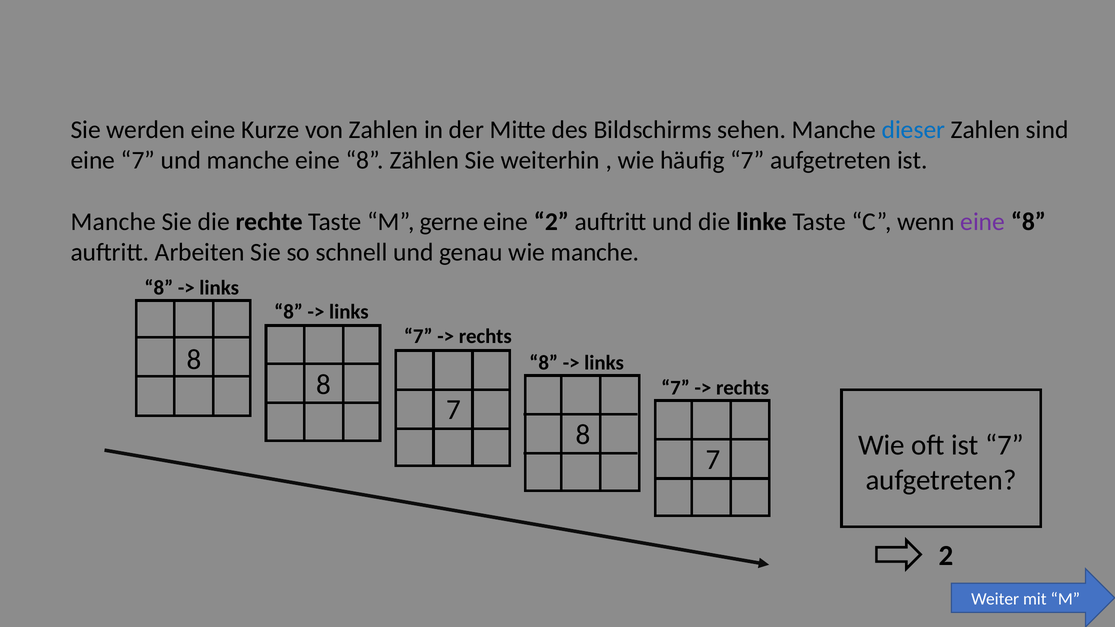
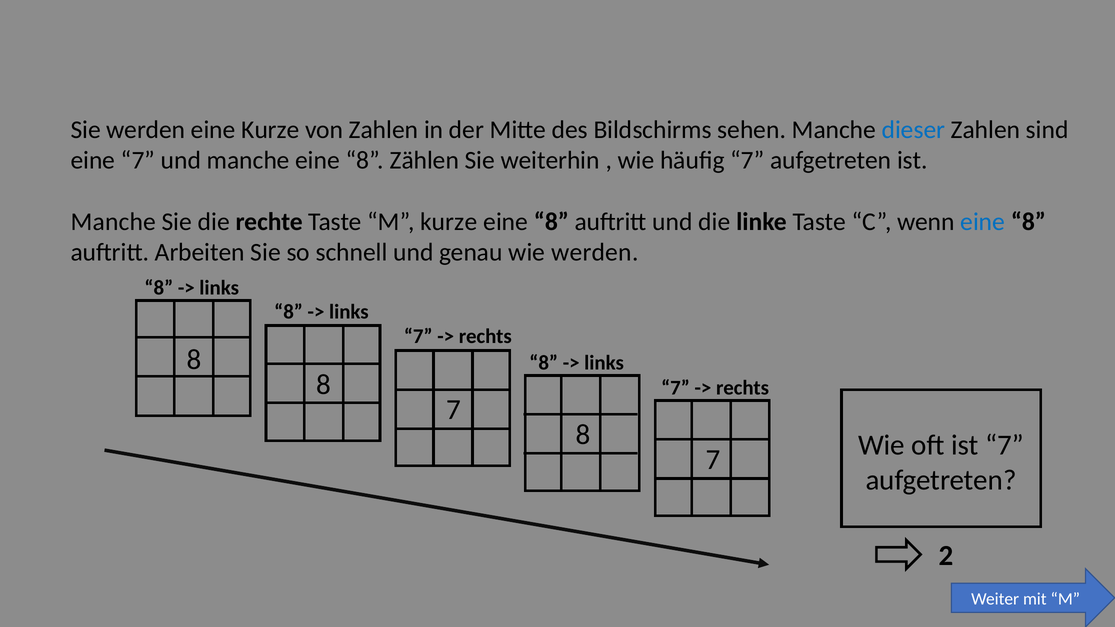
M gerne: gerne -> kurze
2 at (551, 222): 2 -> 8
eine at (983, 222) colour: purple -> blue
wie manche: manche -> werden
